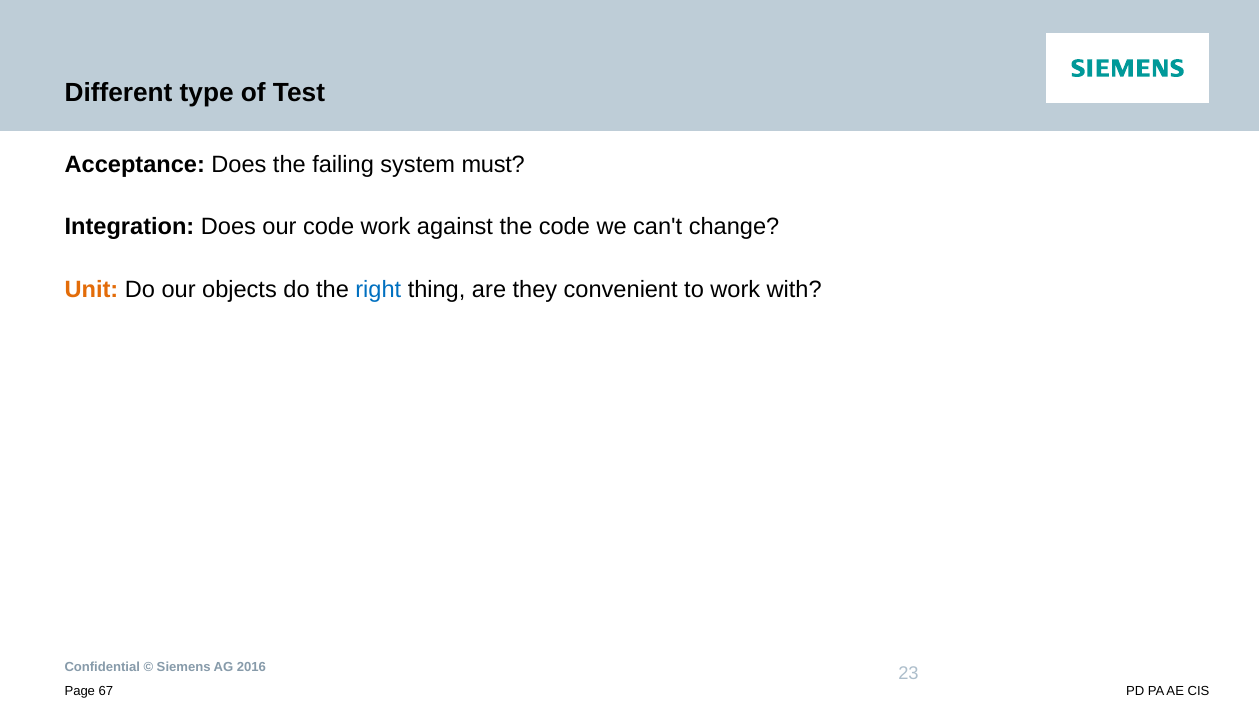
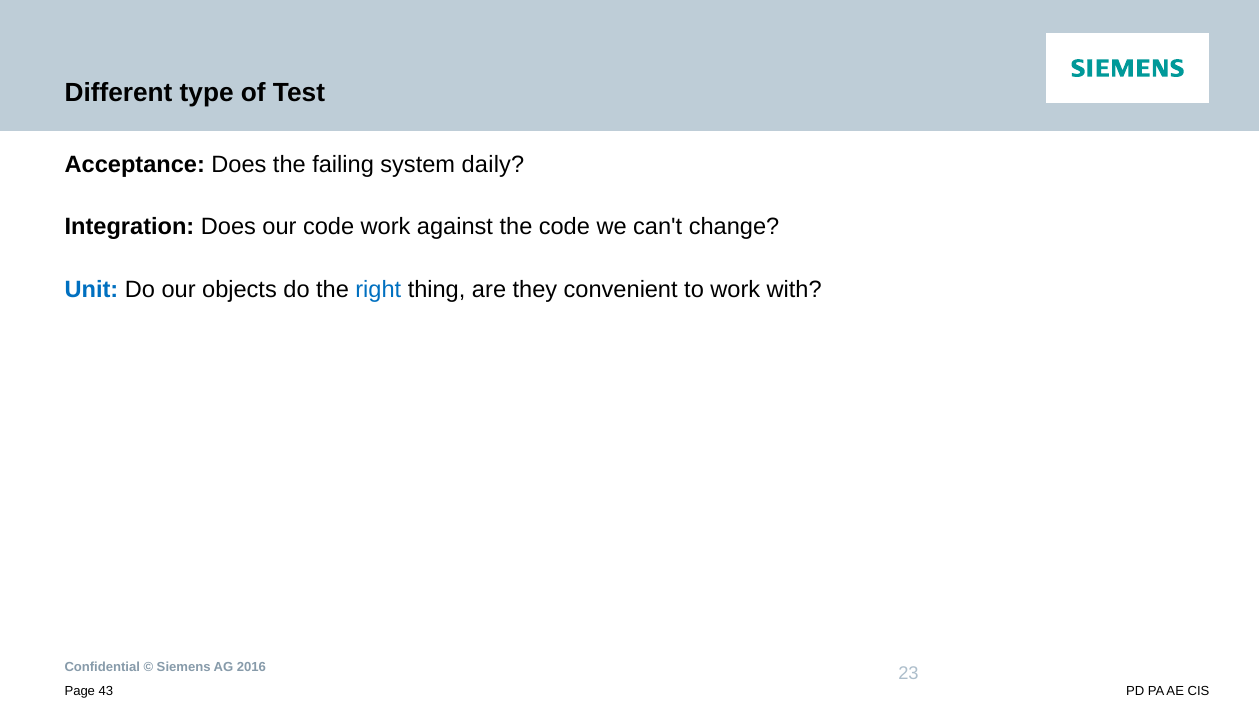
must: must -> daily
Unit colour: orange -> blue
67: 67 -> 43
